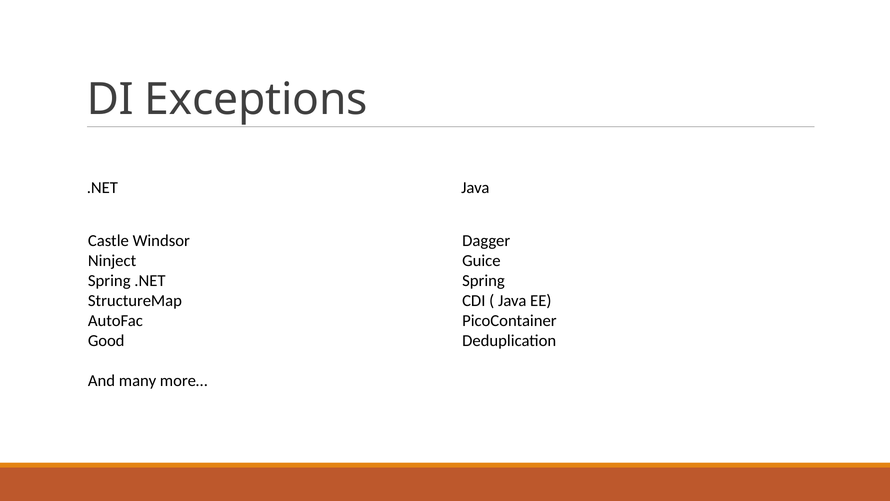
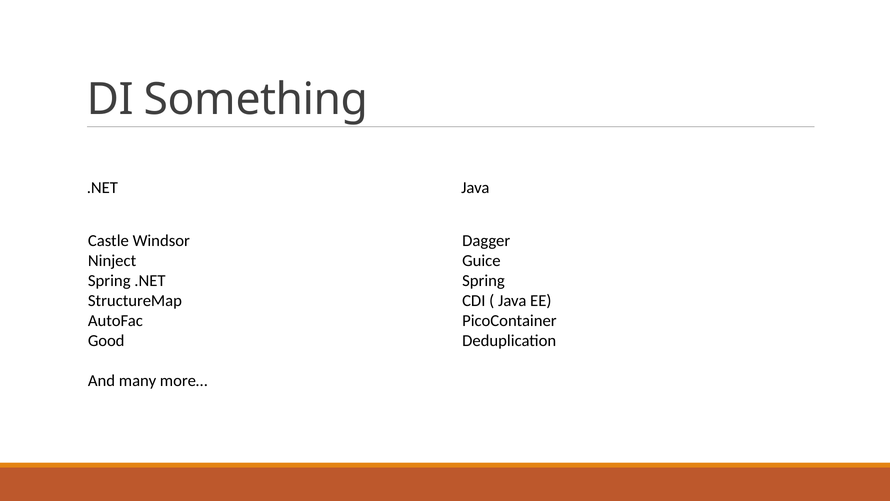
Exceptions: Exceptions -> Something
